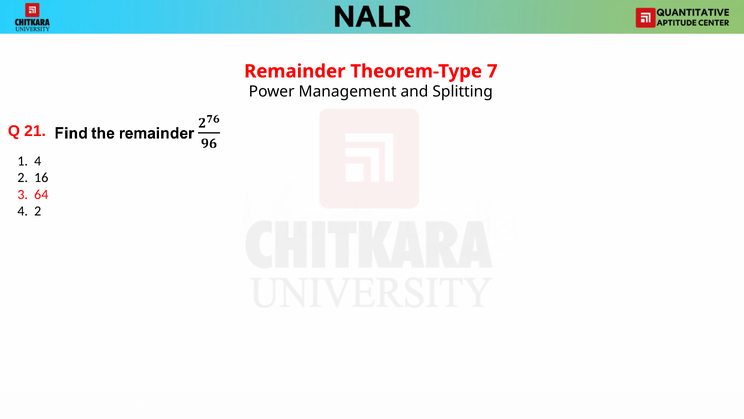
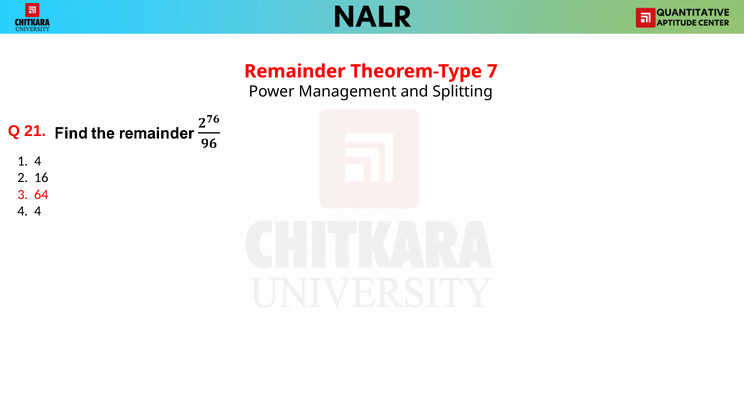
2 at (38, 211): 2 -> 4
